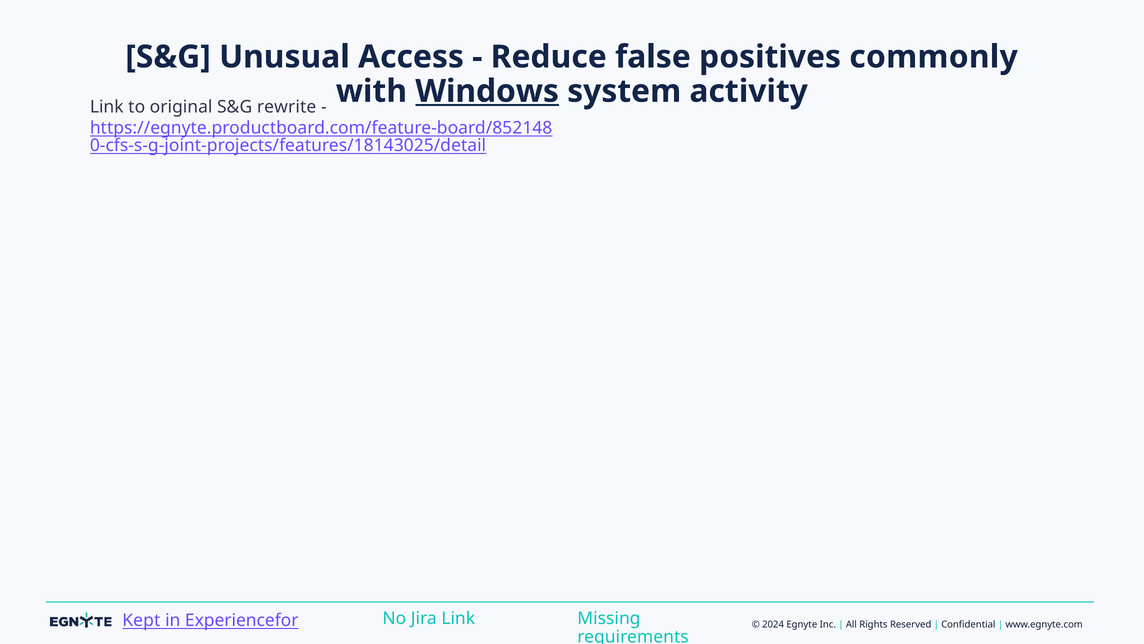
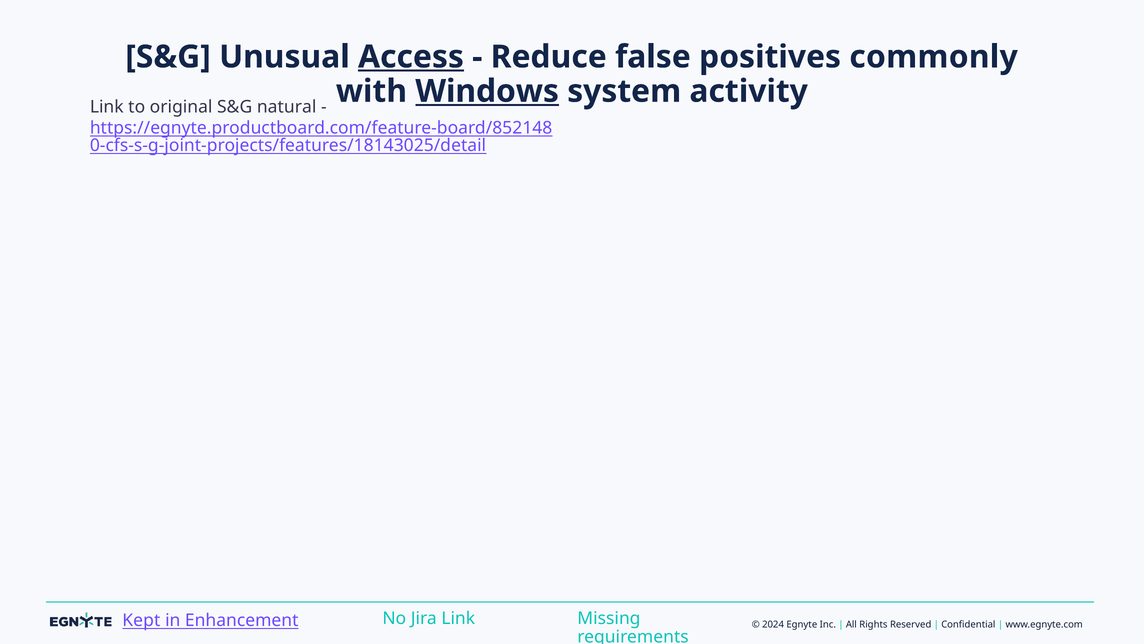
Access underline: none -> present
rewrite: rewrite -> natural
Experiencefor: Experiencefor -> Enhancement
